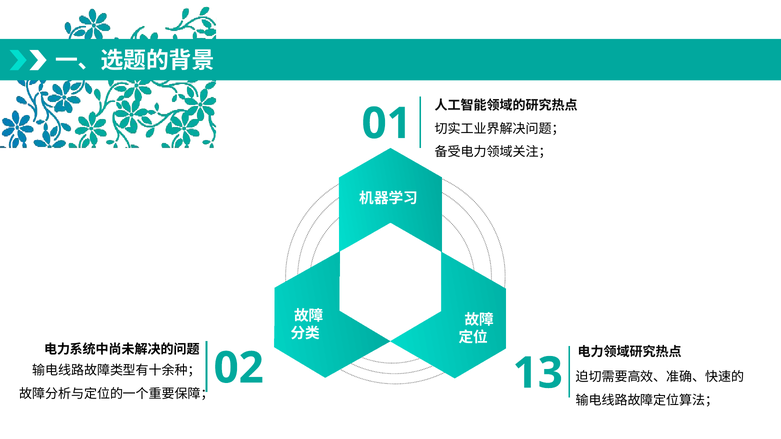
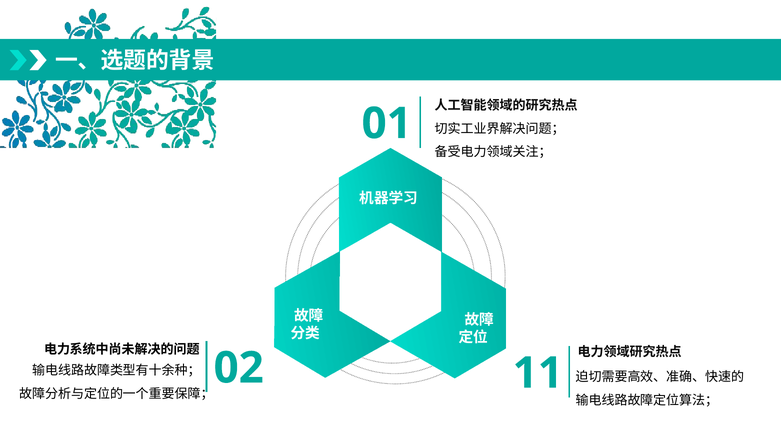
13: 13 -> 11
